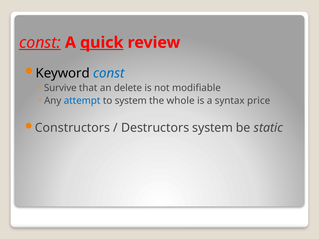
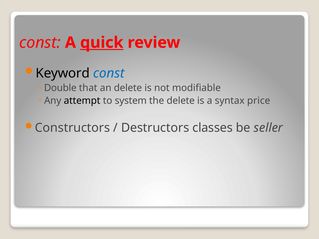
const at (40, 43) underline: present -> none
Survive: Survive -> Double
attempt colour: blue -> black
the whole: whole -> delete
Destructors system: system -> classes
static: static -> seller
